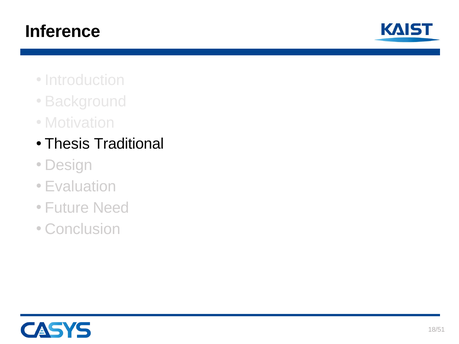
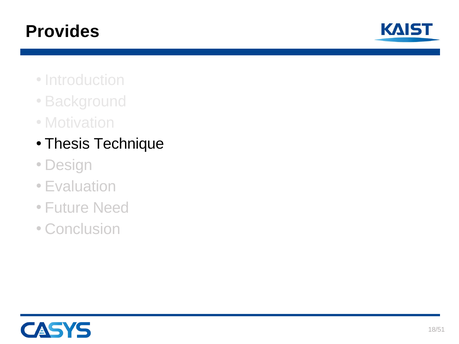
Inference: Inference -> Provides
Traditional: Traditional -> Technique
